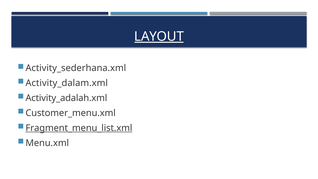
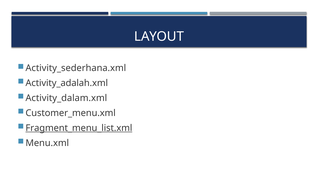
LAYOUT underline: present -> none
Activity_dalam.xml: Activity_dalam.xml -> Activity_adalah.xml
Activity_adalah.xml: Activity_adalah.xml -> Activity_dalam.xml
